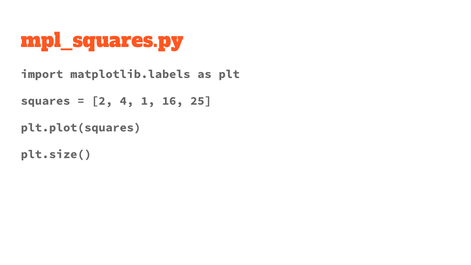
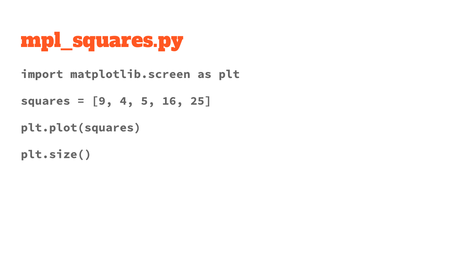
matplotlib.labels: matplotlib.labels -> matplotlib.screen
2: 2 -> 9
1: 1 -> 5
